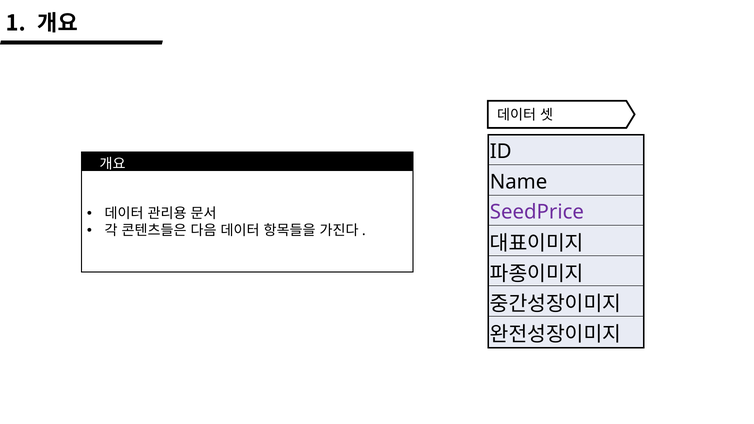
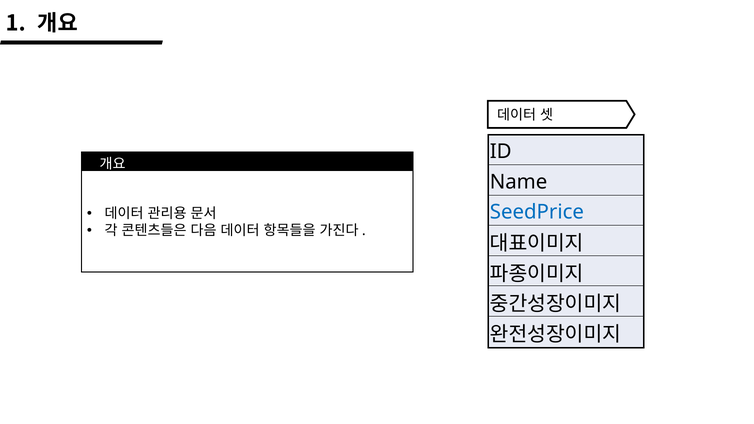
SeedPrice colour: purple -> blue
